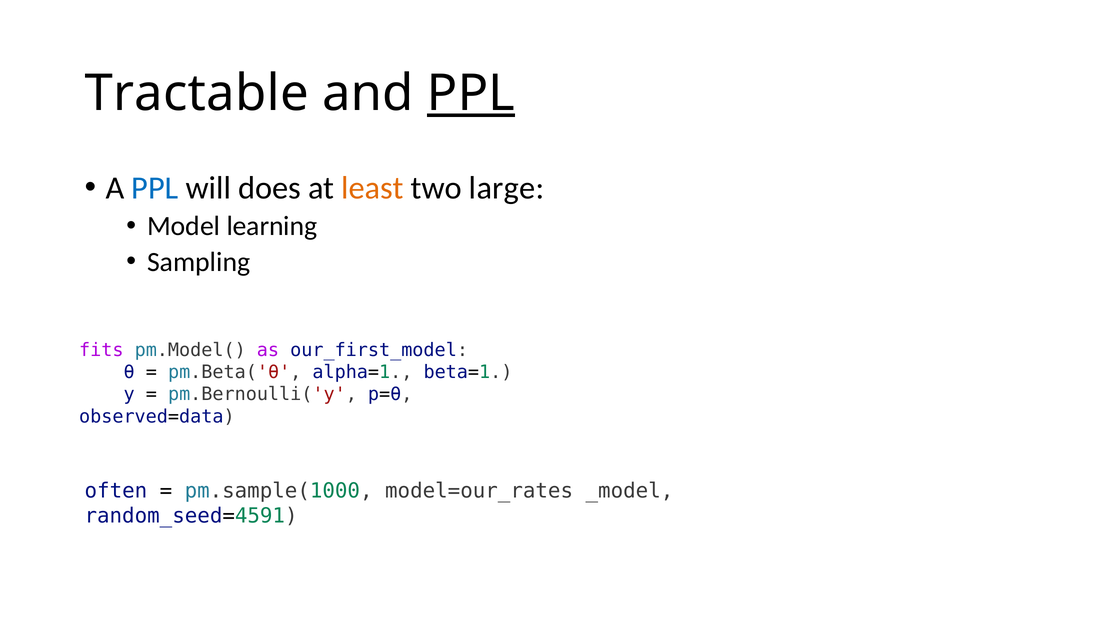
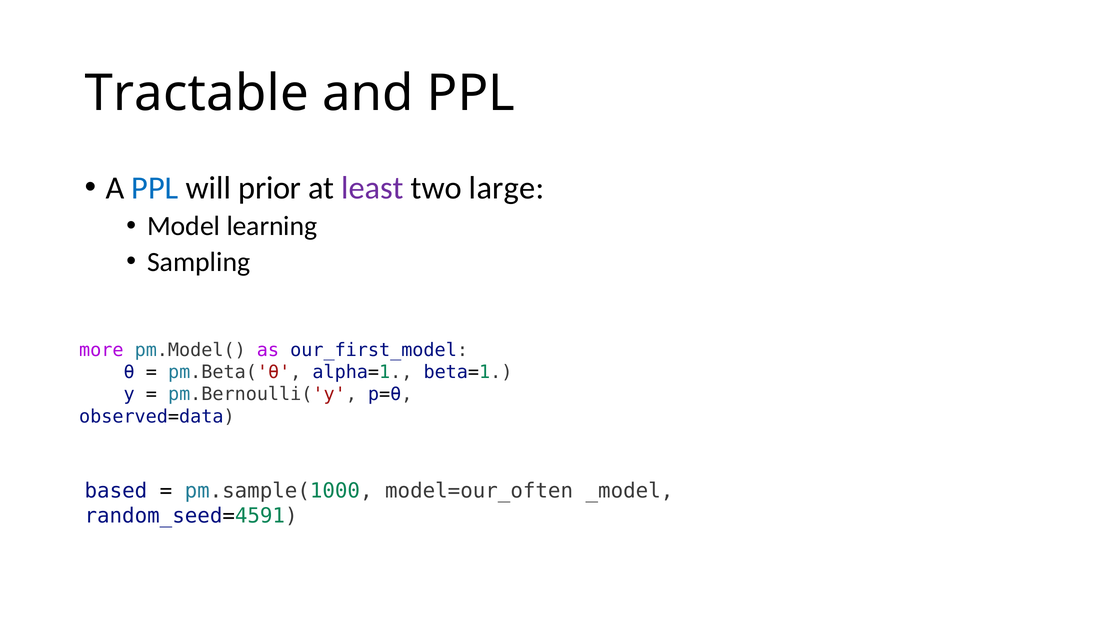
PPL at (471, 93) underline: present -> none
does: does -> prior
least colour: orange -> purple
fits: fits -> more
often: often -> based
model=our_rates: model=our_rates -> model=our_often
